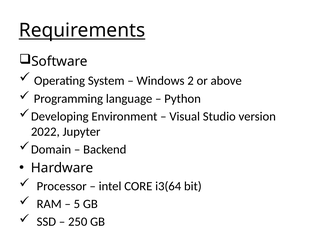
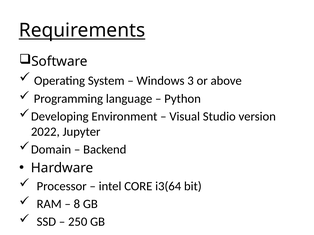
2: 2 -> 3
5: 5 -> 8
